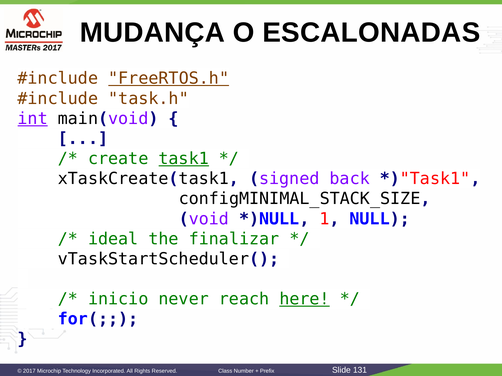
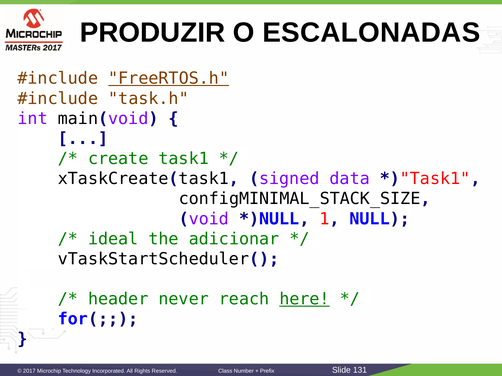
MUDANÇA: MUDANÇA -> PRODUZIR
int underline: present -> none
task1 underline: present -> none
back: back -> data
finalizar: finalizar -> adicionar
inicio: inicio -> header
